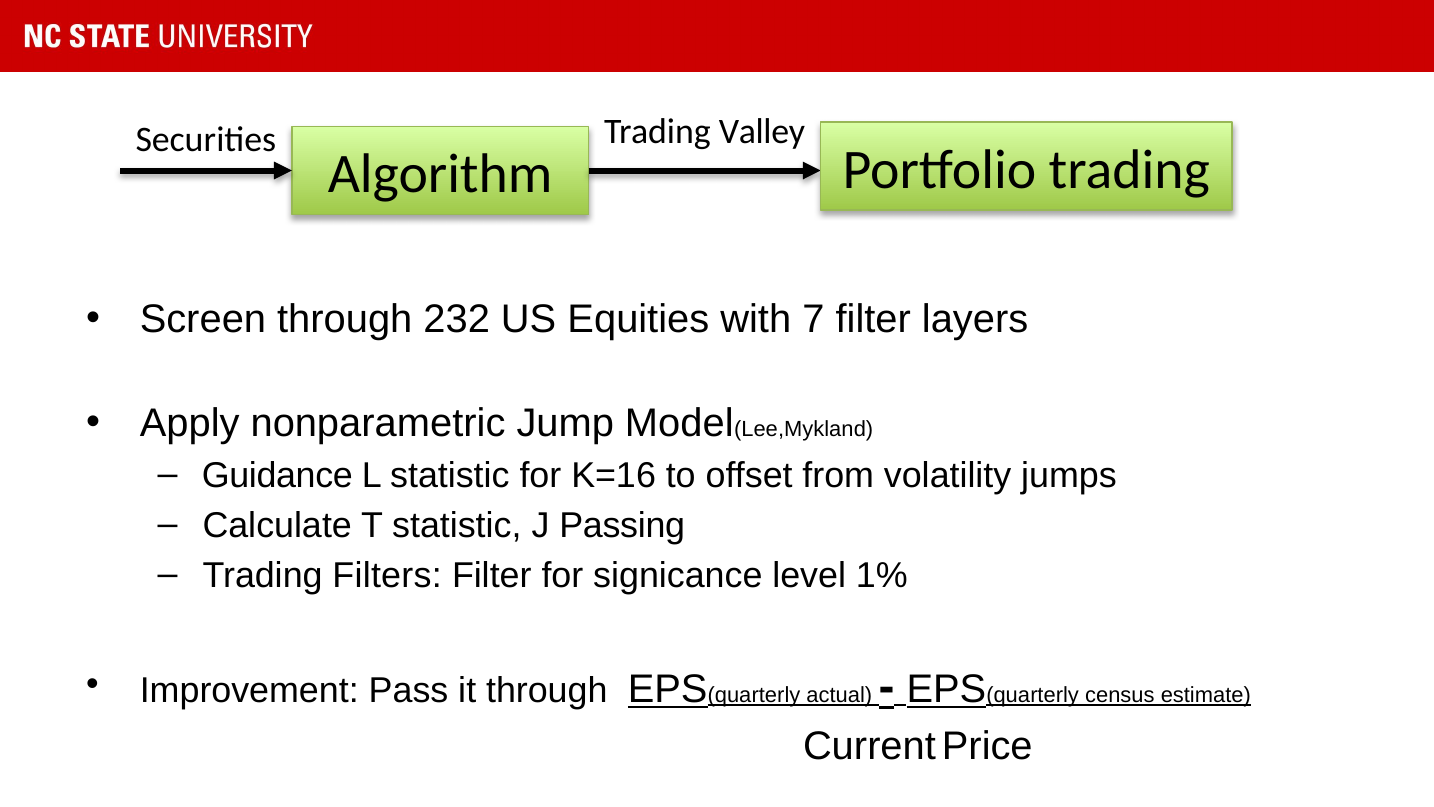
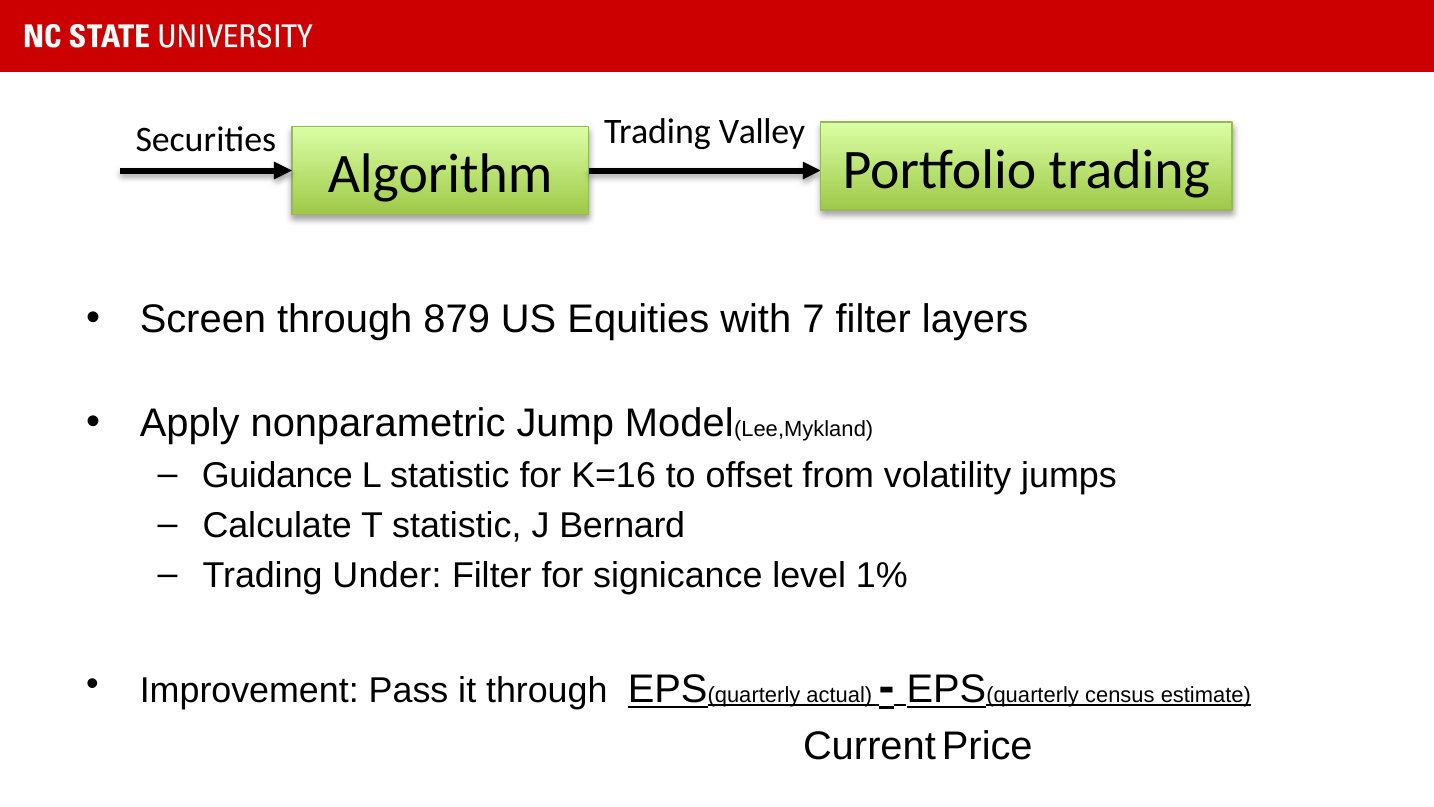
232: 232 -> 879
Passing: Passing -> Bernard
Filters: Filters -> Under
